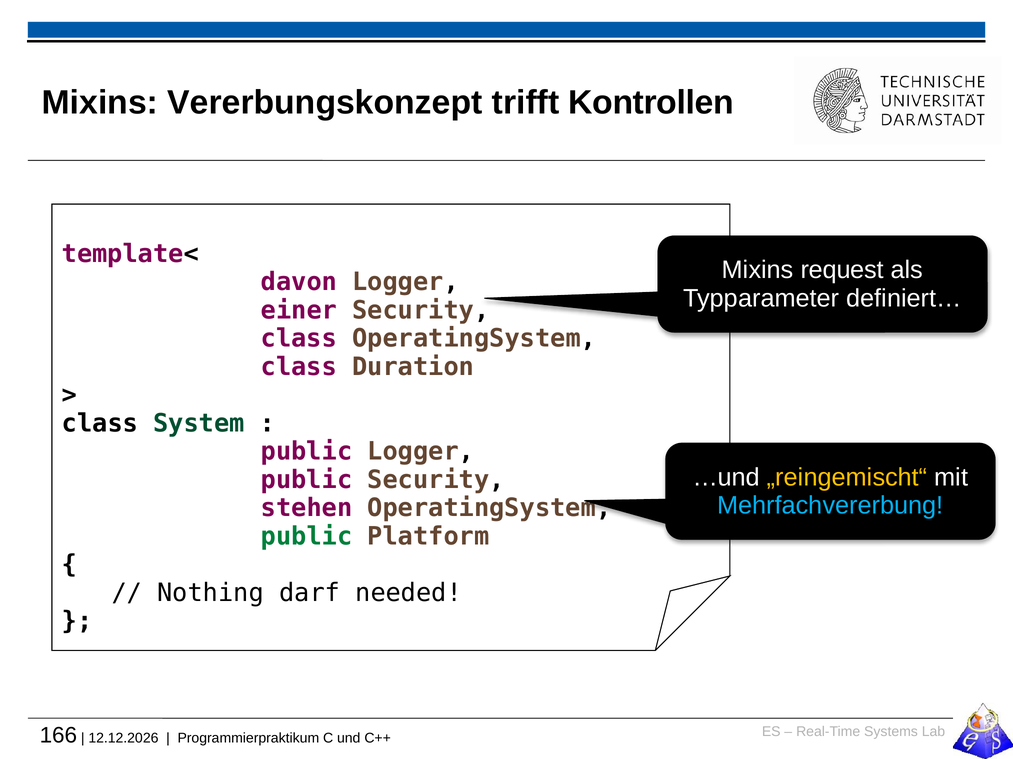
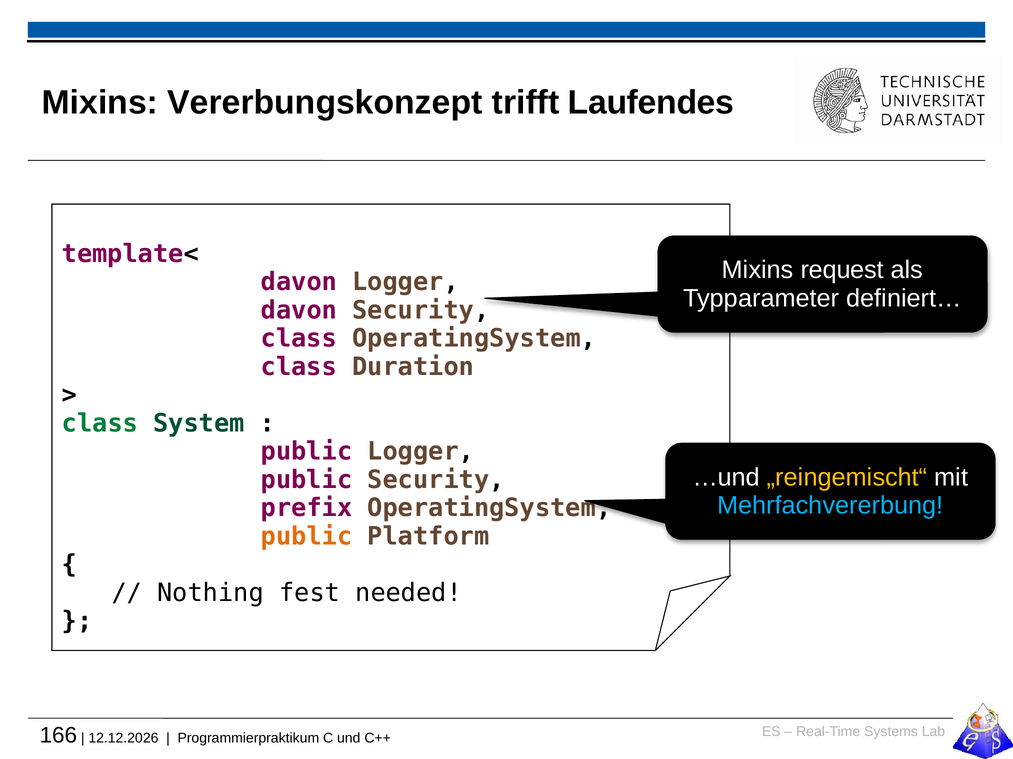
Kontrollen: Kontrollen -> Laufendes
einer at (299, 310): einer -> davon
class at (100, 424) colour: black -> green
stehen: stehen -> prefix
public at (307, 537) colour: green -> orange
darf: darf -> fest
